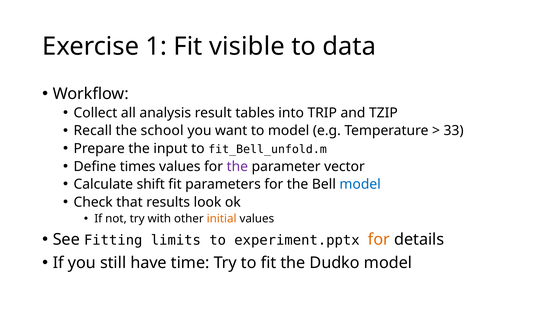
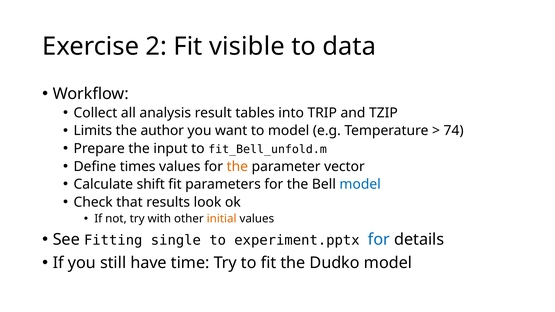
1: 1 -> 2
Recall: Recall -> Limits
school: school -> author
33: 33 -> 74
the at (237, 167) colour: purple -> orange
limits: limits -> single
for at (379, 240) colour: orange -> blue
